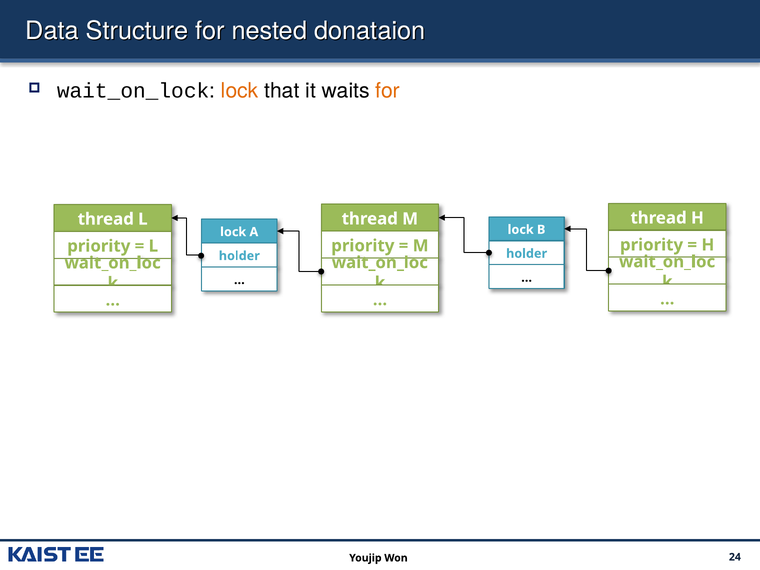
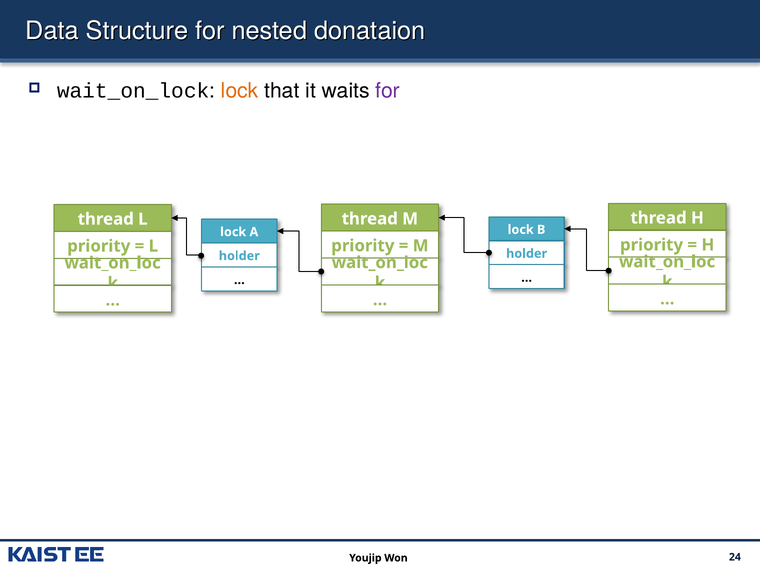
for at (388, 91) colour: orange -> purple
